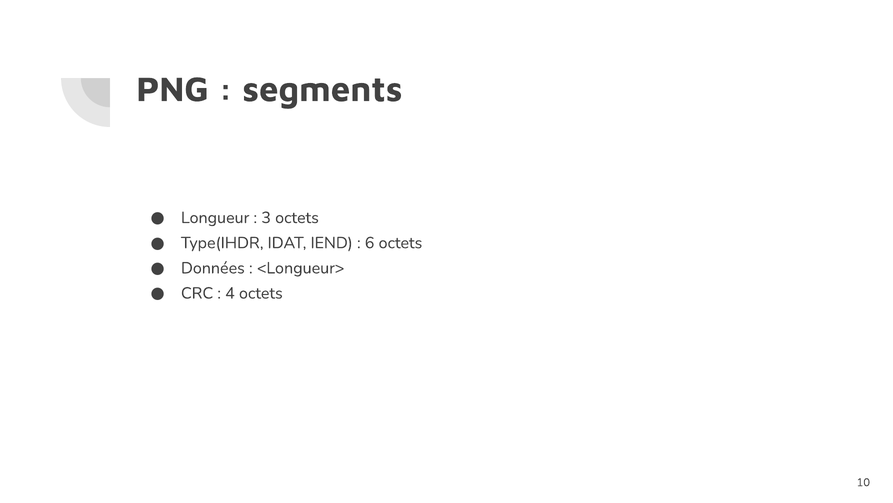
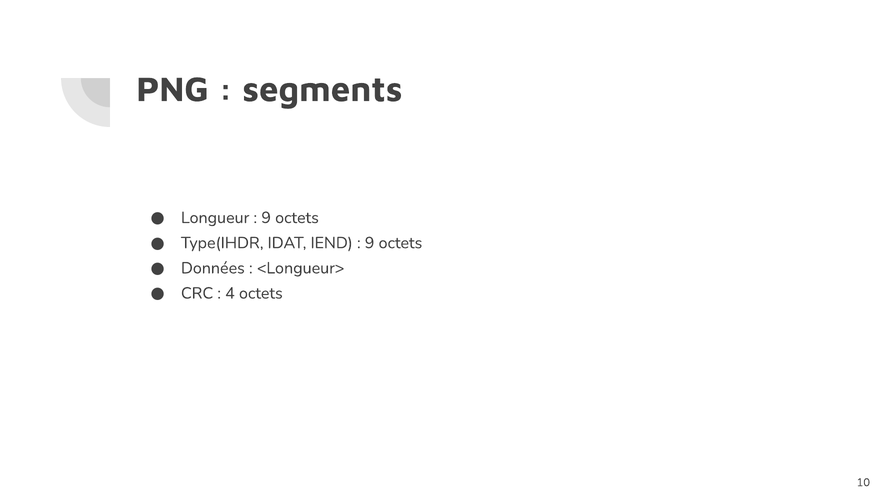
3 at (266, 217): 3 -> 9
6 at (370, 243): 6 -> 9
